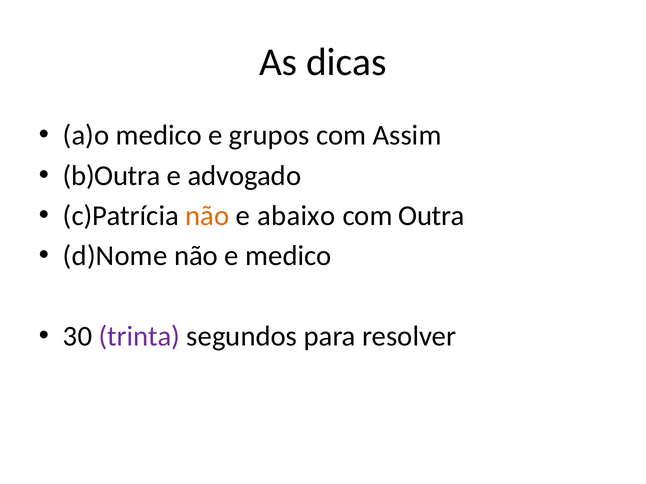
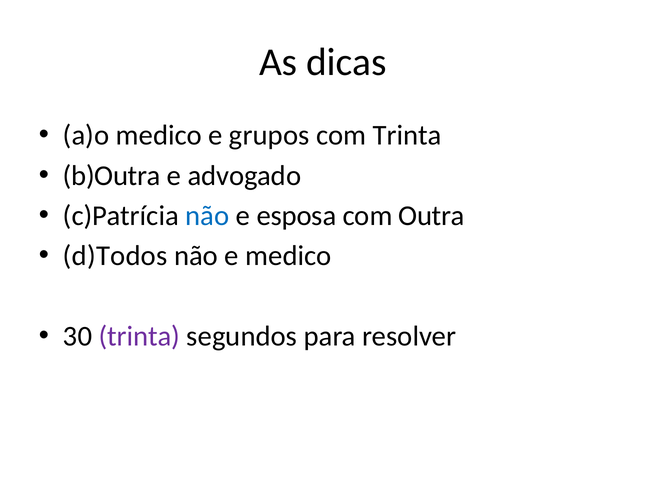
com Assim: Assim -> Trinta
não at (207, 216) colour: orange -> blue
abaixo: abaixo -> esposa
d)Nome: d)Nome -> d)Todos
